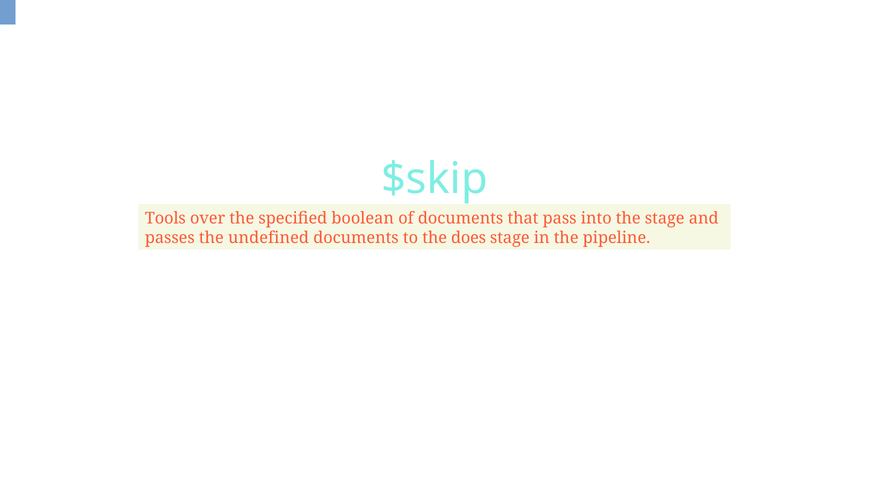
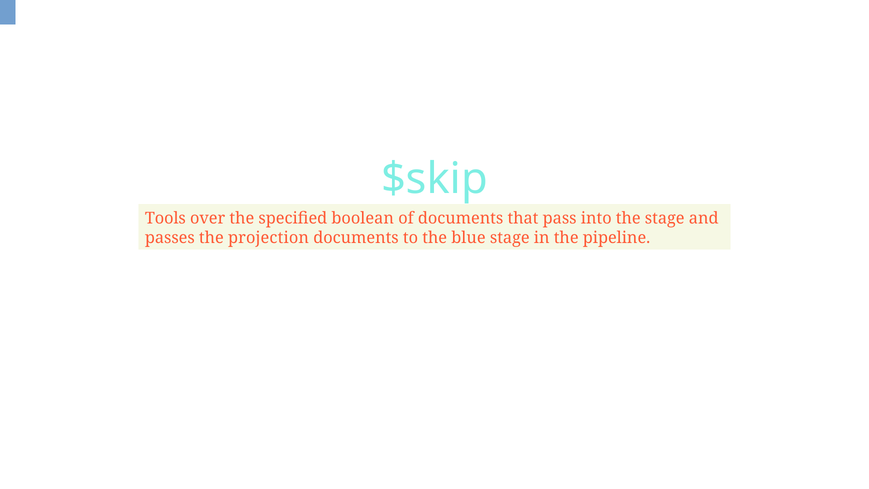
undefined: undefined -> projection
does: does -> blue
